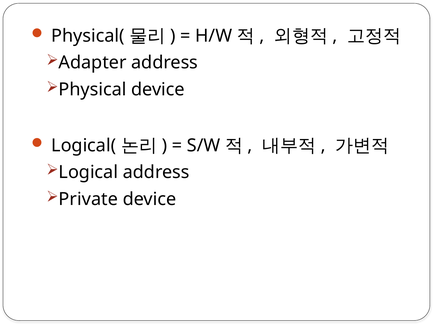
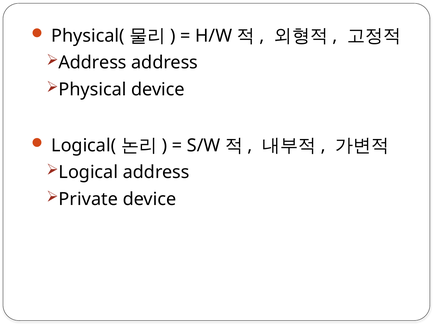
Adapter at (93, 63): Adapter -> Address
